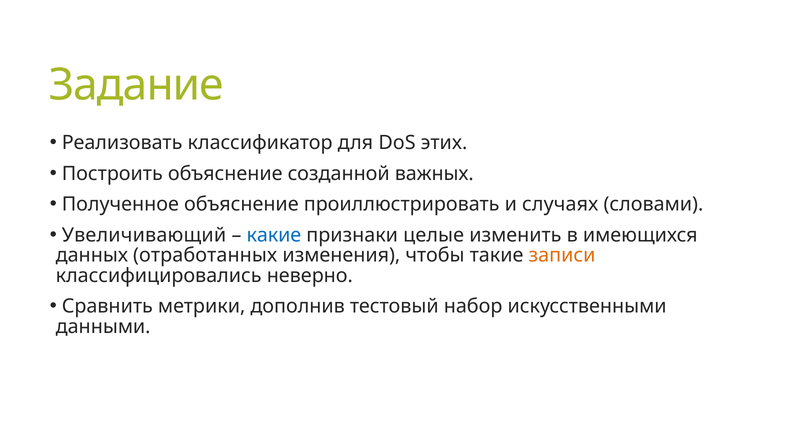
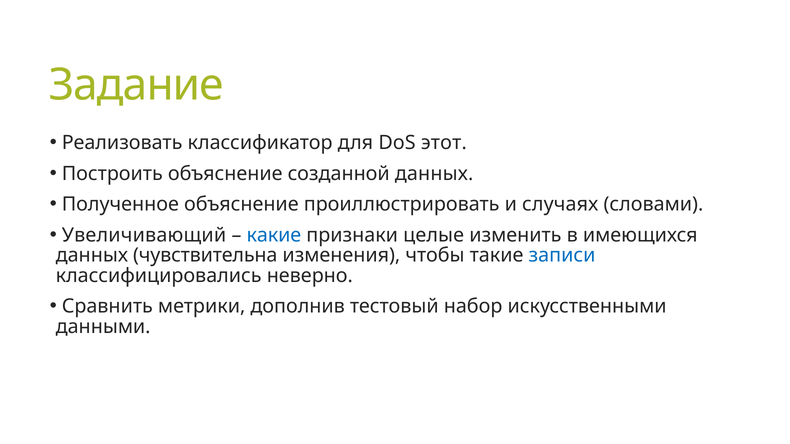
этих: этих -> этот
созданной важных: важных -> данных
отработанных: отработанных -> чувствительна
записи colour: orange -> blue
